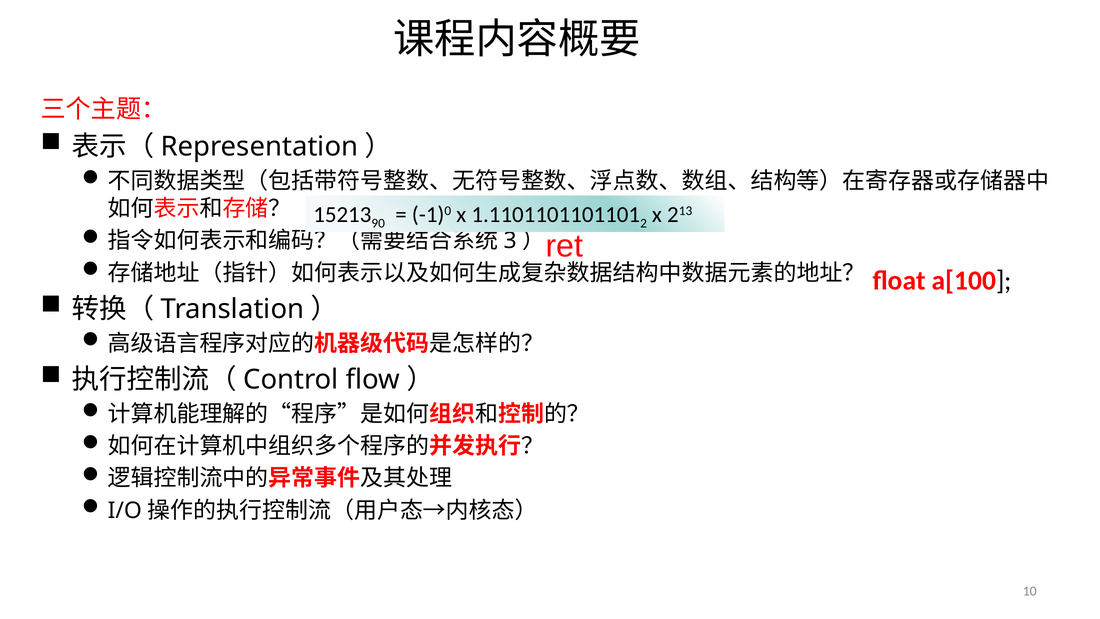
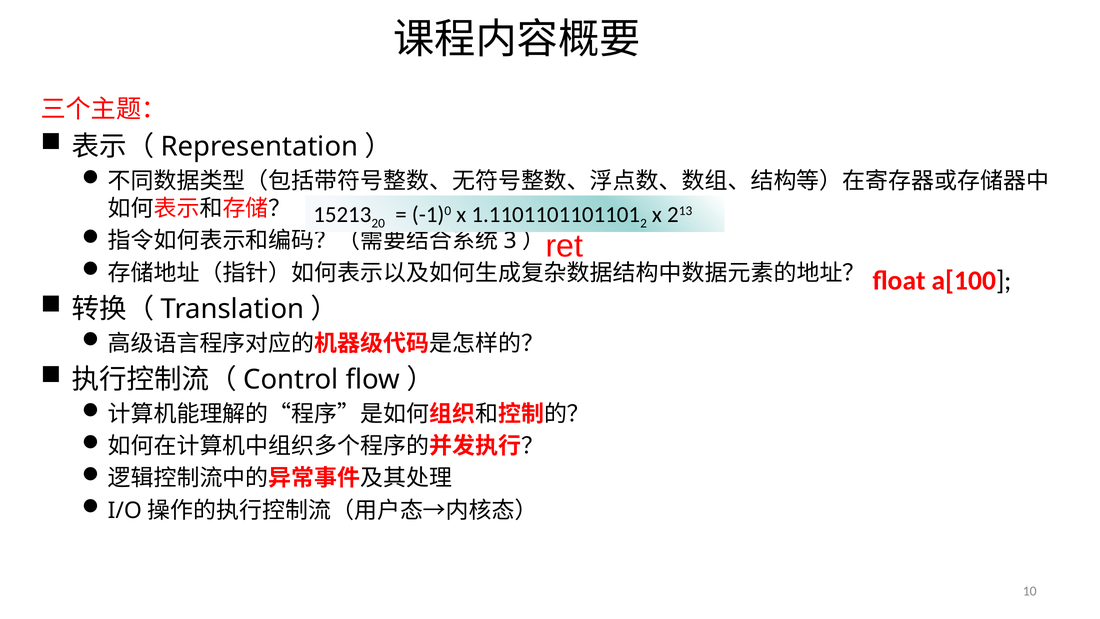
90: 90 -> 20
